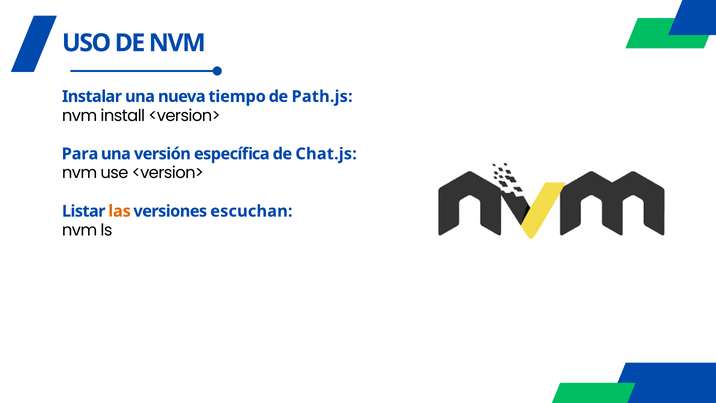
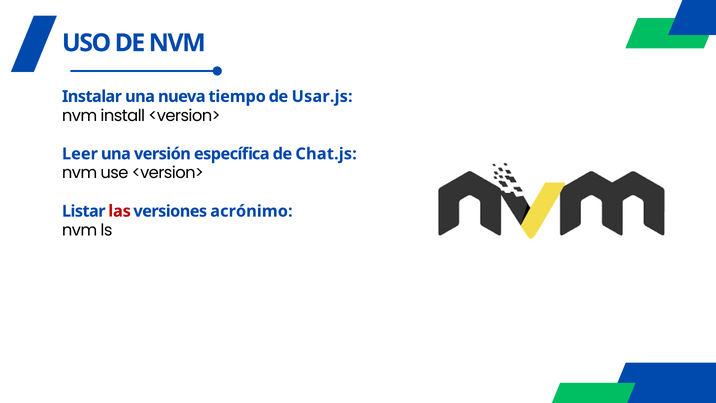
Path.js: Path.js -> Usar.js
Para: Para -> Leer
las colour: orange -> red
escuchan: escuchan -> acrónimo
